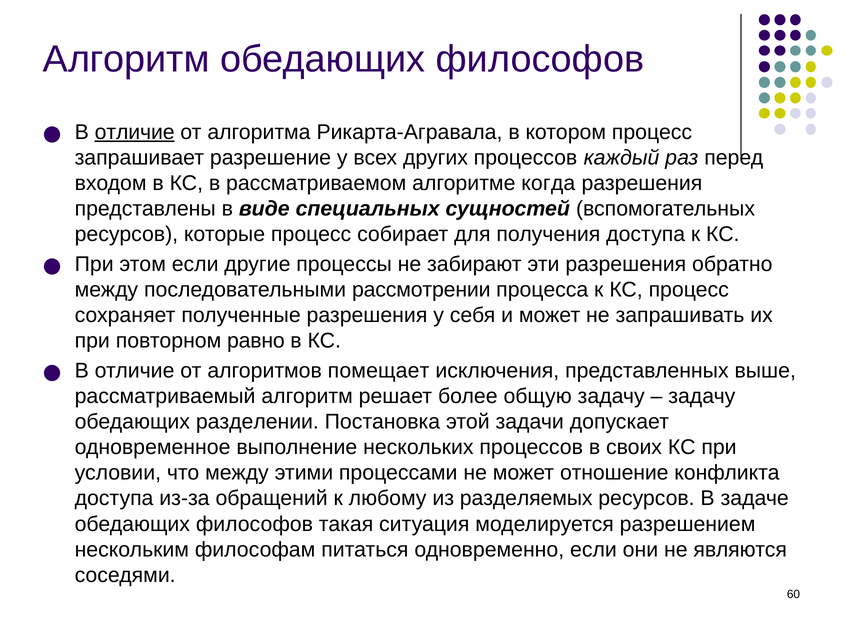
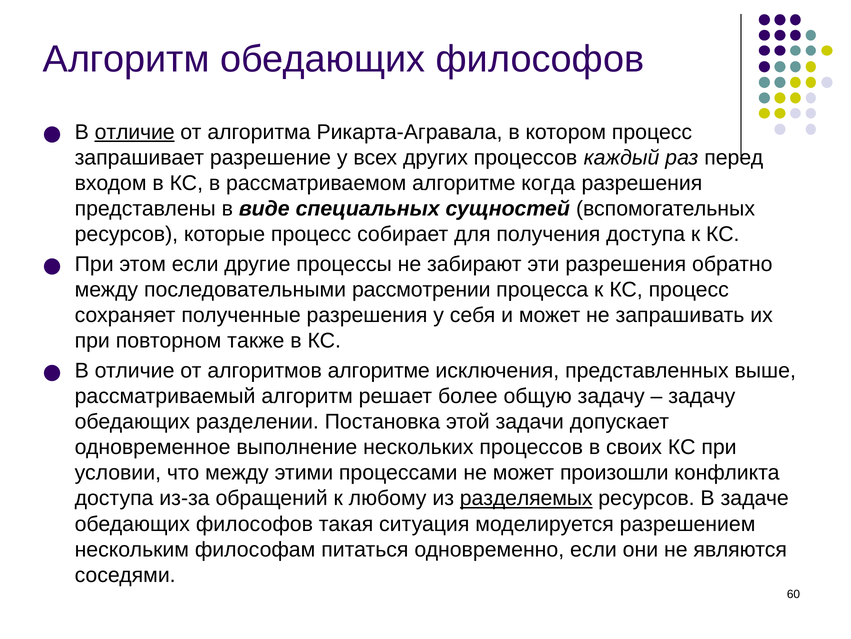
равно: равно -> также
алгоритмов помещает: помещает -> алгоритме
отношение: отношение -> произошли
разделяемых underline: none -> present
